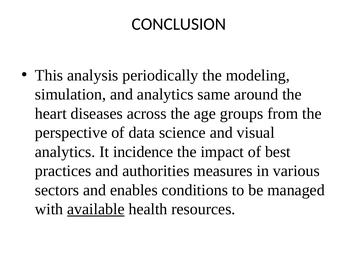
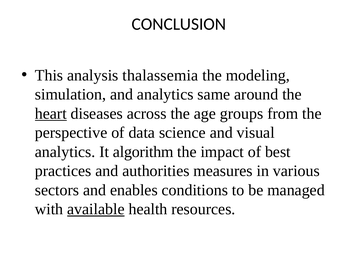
periodically: periodically -> thalassemia
heart underline: none -> present
incidence: incidence -> algorithm
